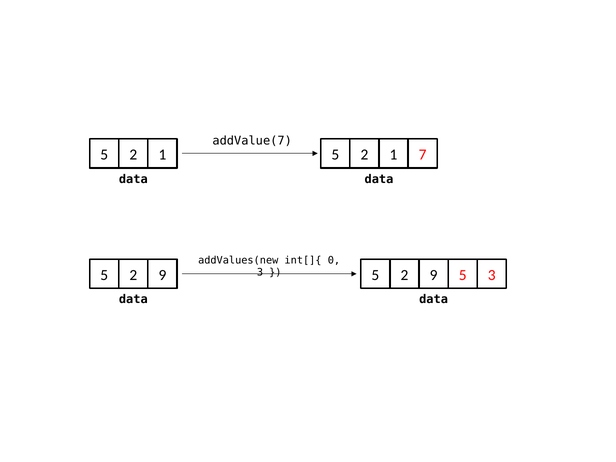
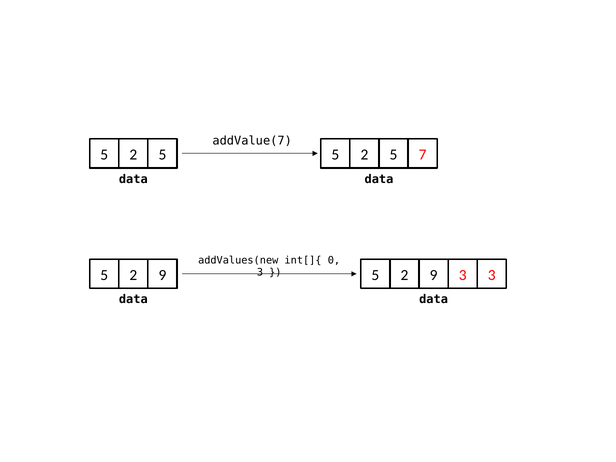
1 at (162, 154): 1 -> 5
1 at (394, 154): 1 -> 5
5 at (463, 275): 5 -> 3
